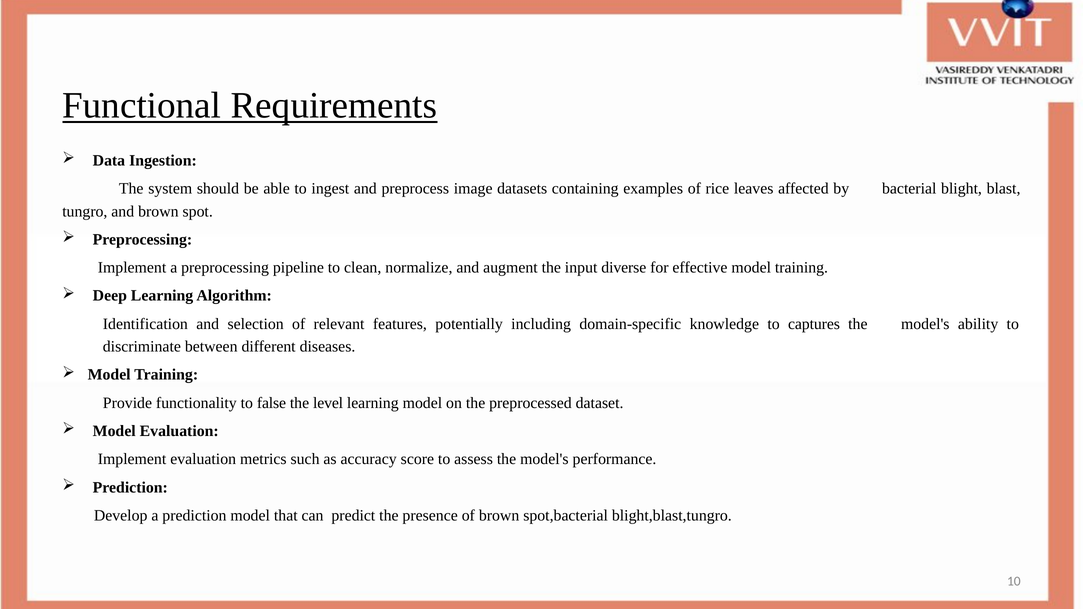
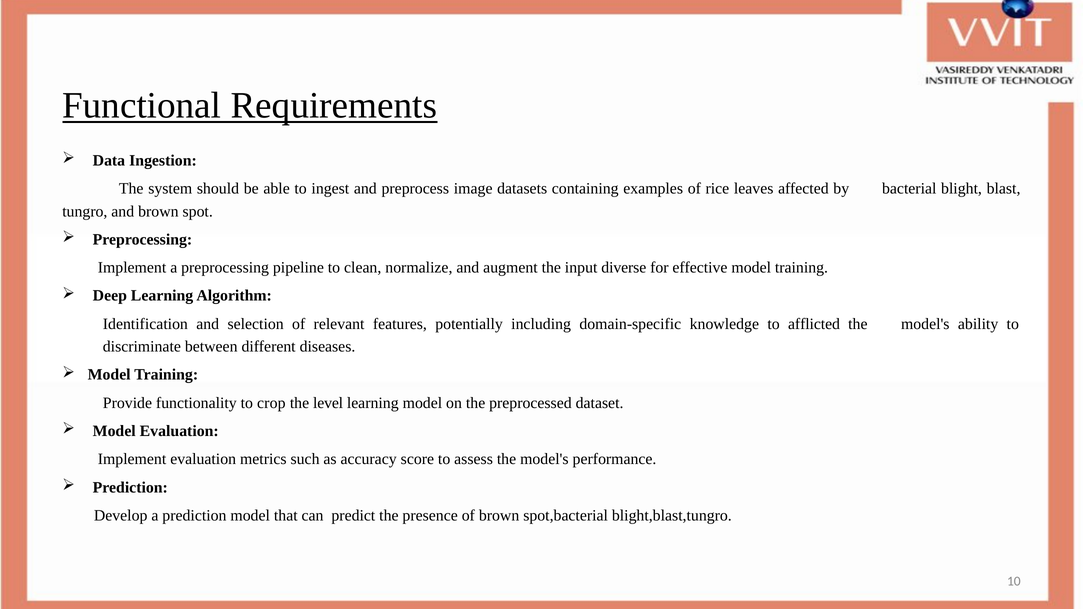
captures: captures -> afflicted
false: false -> crop
